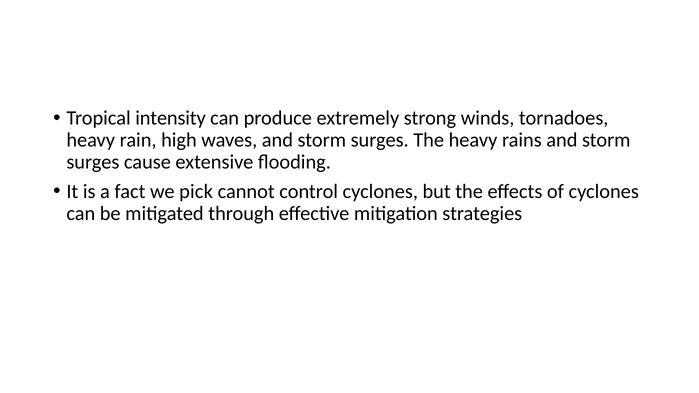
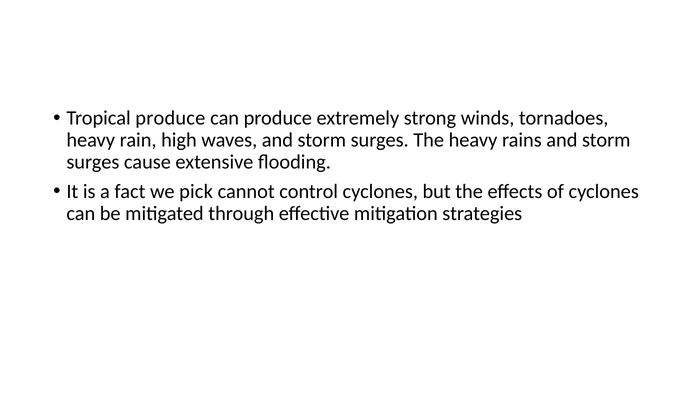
Tropical intensity: intensity -> produce
